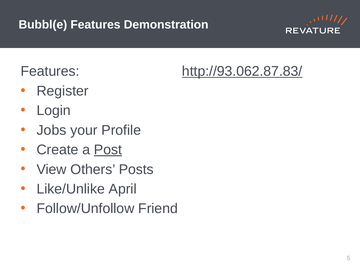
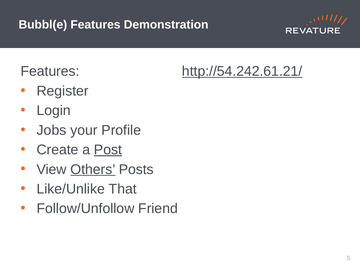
http://93.062.87.83/: http://93.062.87.83/ -> http://54.242.61.21/
Others underline: none -> present
April: April -> That
